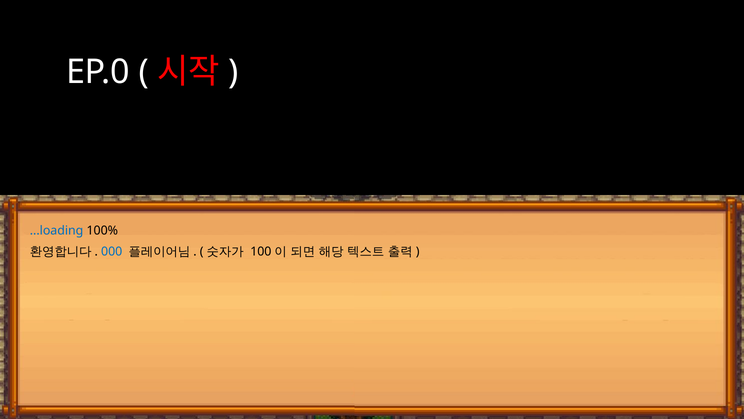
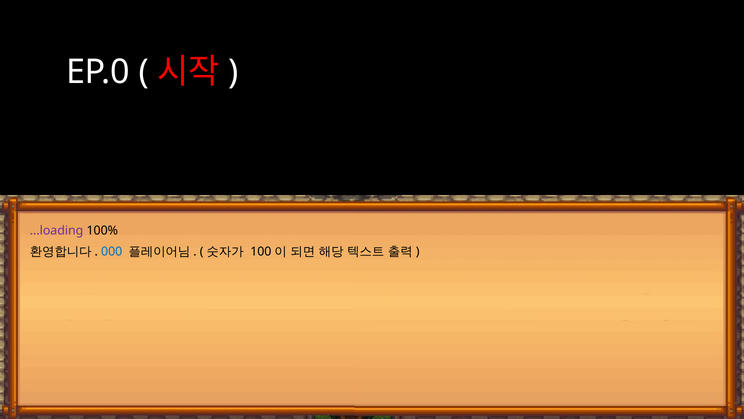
...loading colour: blue -> purple
